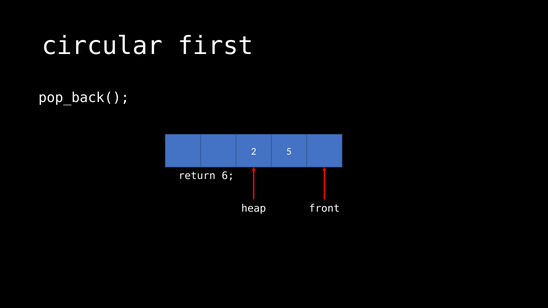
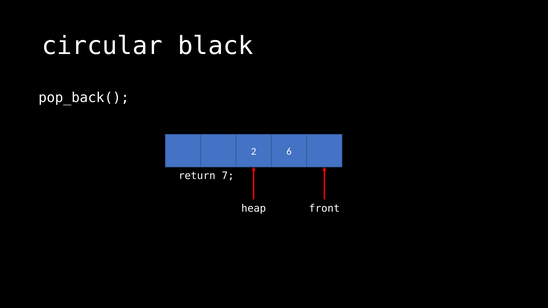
first: first -> black
5: 5 -> 6
6: 6 -> 7
